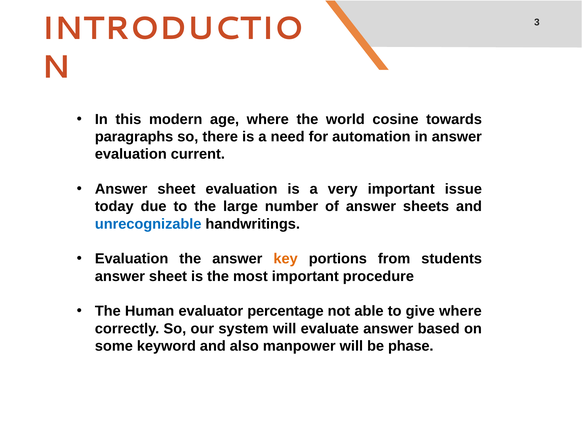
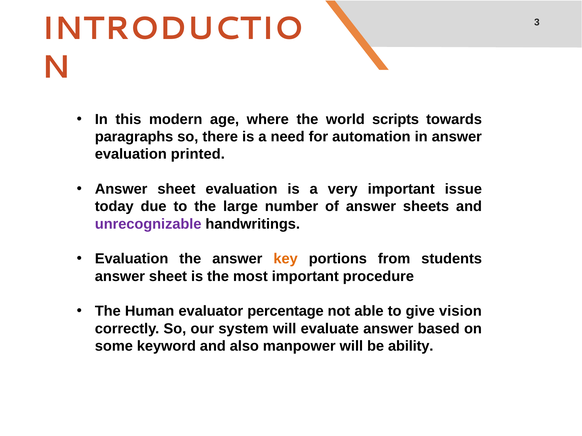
cosine: cosine -> scripts
current: current -> printed
unrecognizable colour: blue -> purple
give where: where -> vision
phase: phase -> ability
